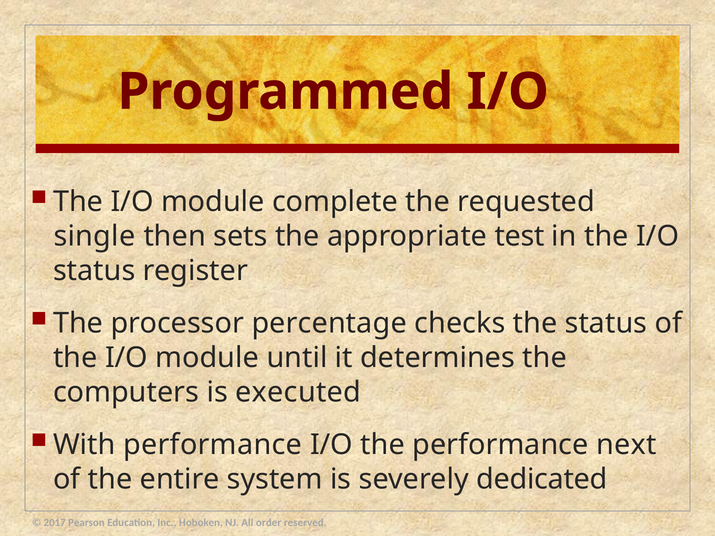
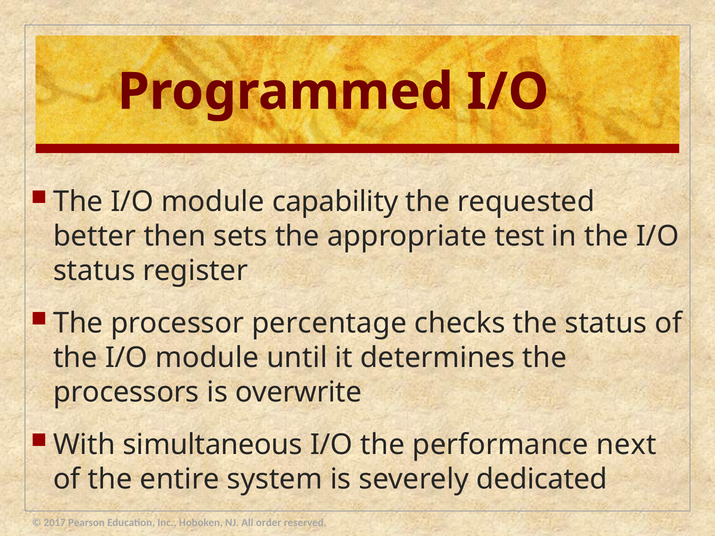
complete: complete -> capability
single: single -> better
computers: computers -> processors
executed: executed -> overwrite
With performance: performance -> simultaneous
